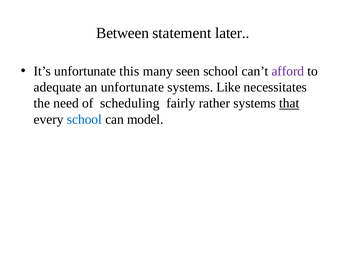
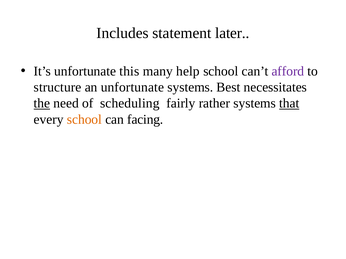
Between: Between -> Includes
seen: seen -> help
adequate: adequate -> structure
Like: Like -> Best
the underline: none -> present
school at (84, 120) colour: blue -> orange
model: model -> facing
